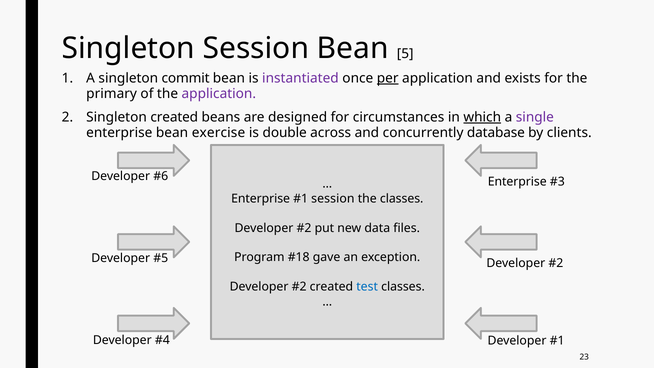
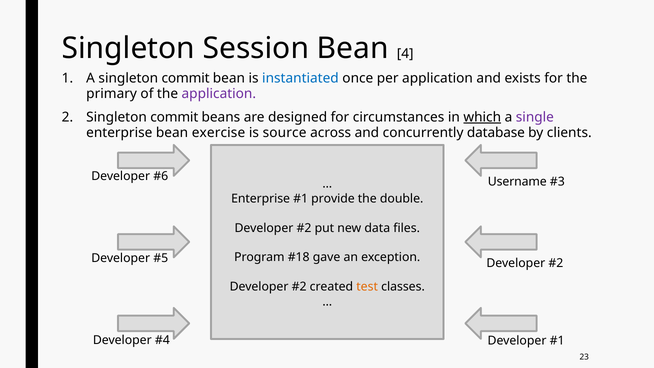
5: 5 -> 4
instantiated colour: purple -> blue
per underline: present -> none
2 Singleton created: created -> commit
double: double -> source
Enterprise at (517, 182): Enterprise -> Username
session at (333, 198): session -> provide
the classes: classes -> double
test colour: blue -> orange
